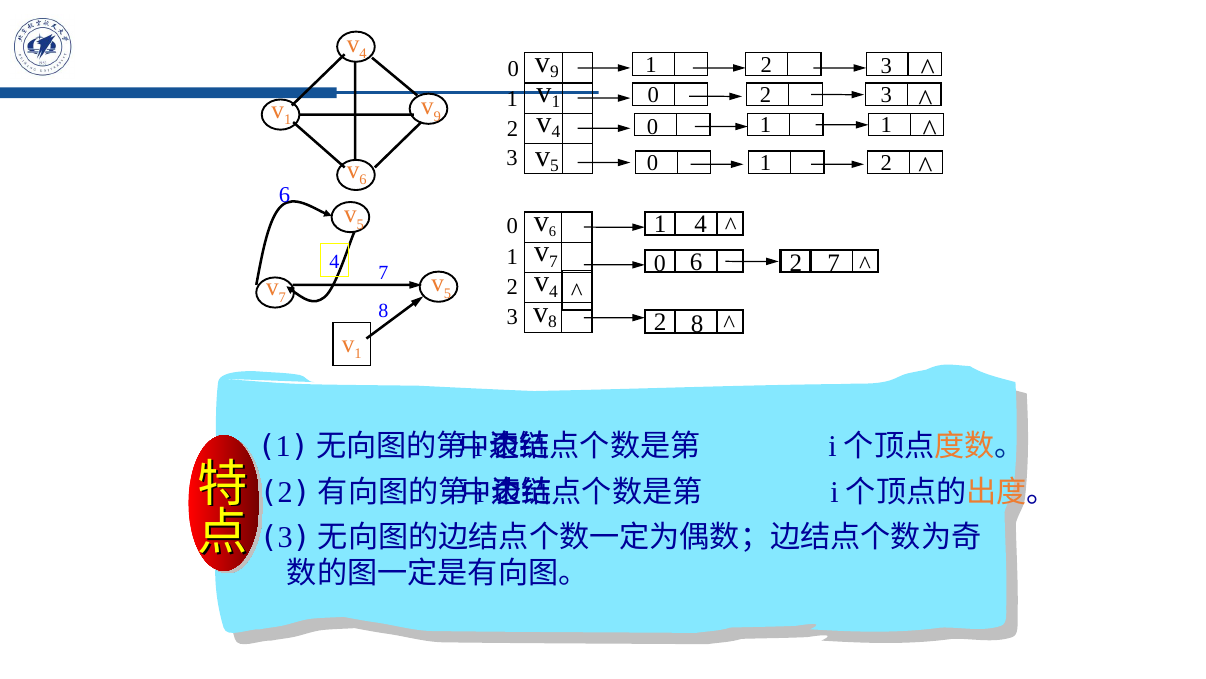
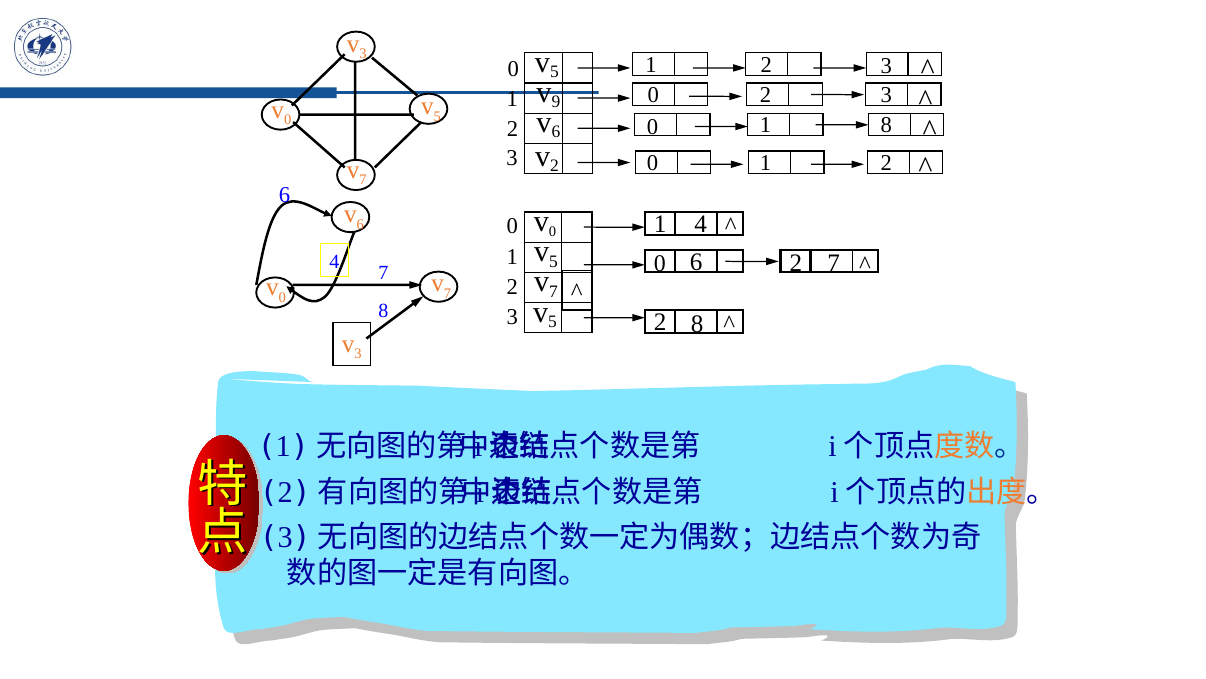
4 at (363, 54): 4 -> 3
9 at (554, 72): 9 -> 5
1 at (556, 102): 1 -> 9
9 at (437, 116): 9 -> 5
1 at (288, 120): 1 -> 0
4 at (556, 132): 4 -> 6
1 at (886, 125): 1 -> 8
5 at (555, 166): 5 -> 2
6 at (363, 180): 6 -> 7
5 at (360, 224): 5 -> 6
6 at (553, 232): 6 -> 0
7 at (553, 261): 7 -> 5
4 at (553, 291): 4 -> 7
5 at (447, 293): 5 -> 7
7 at (282, 297): 7 -> 0
8 at (553, 321): 8 -> 5
1 at (358, 353): 1 -> 3
